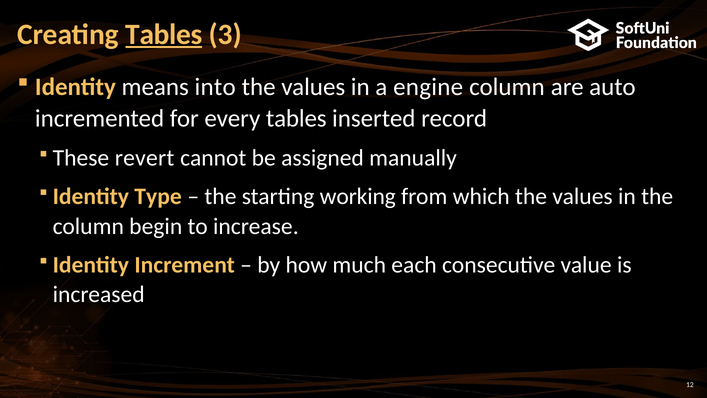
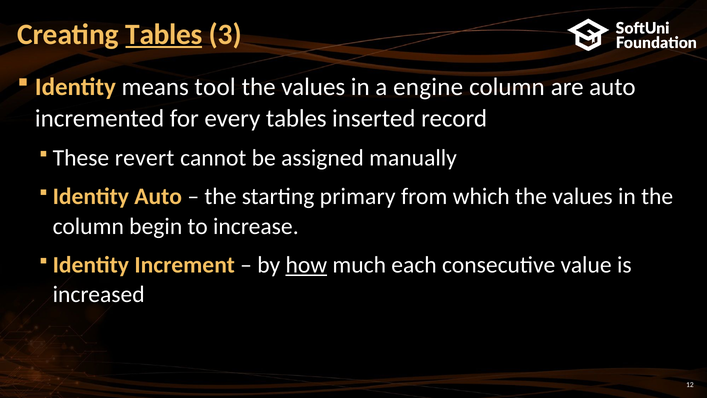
into: into -> tool
Identity Type: Type -> Auto
working: working -> primary
how underline: none -> present
